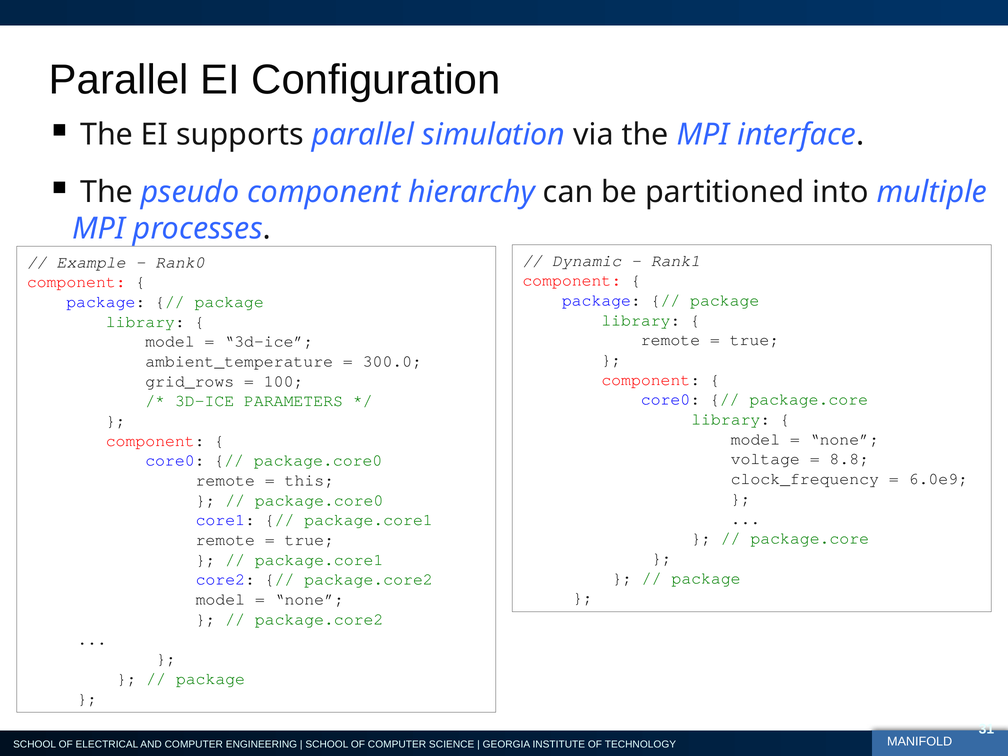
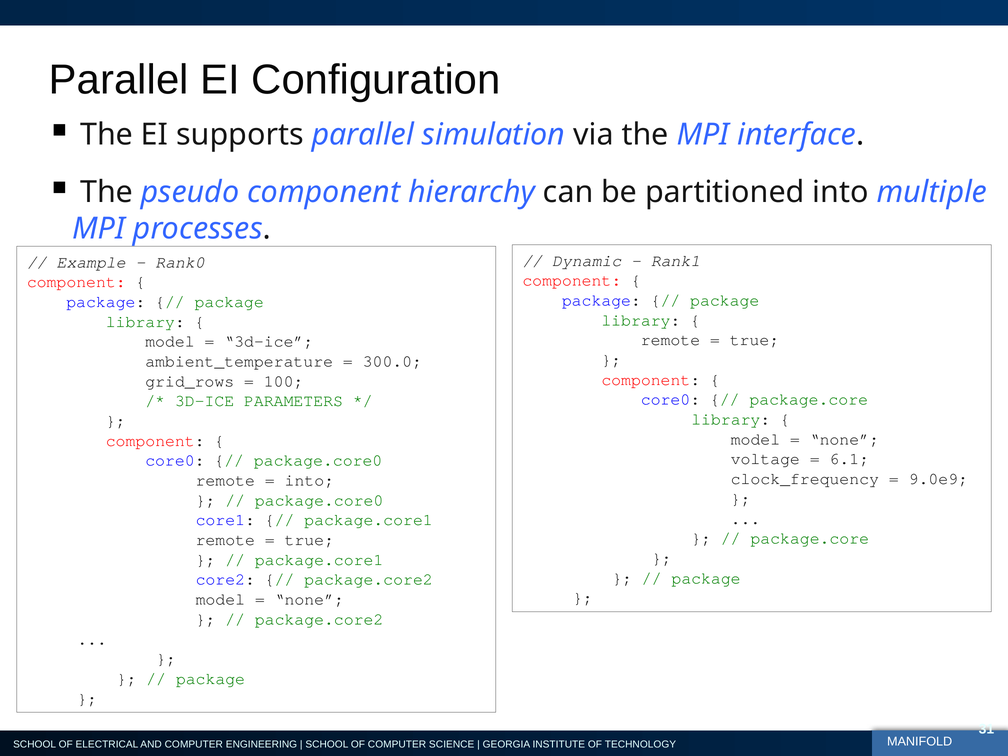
8.8: 8.8 -> 6.1
6.0e9: 6.0e9 -> 9.0e9
this at (309, 480): this -> into
